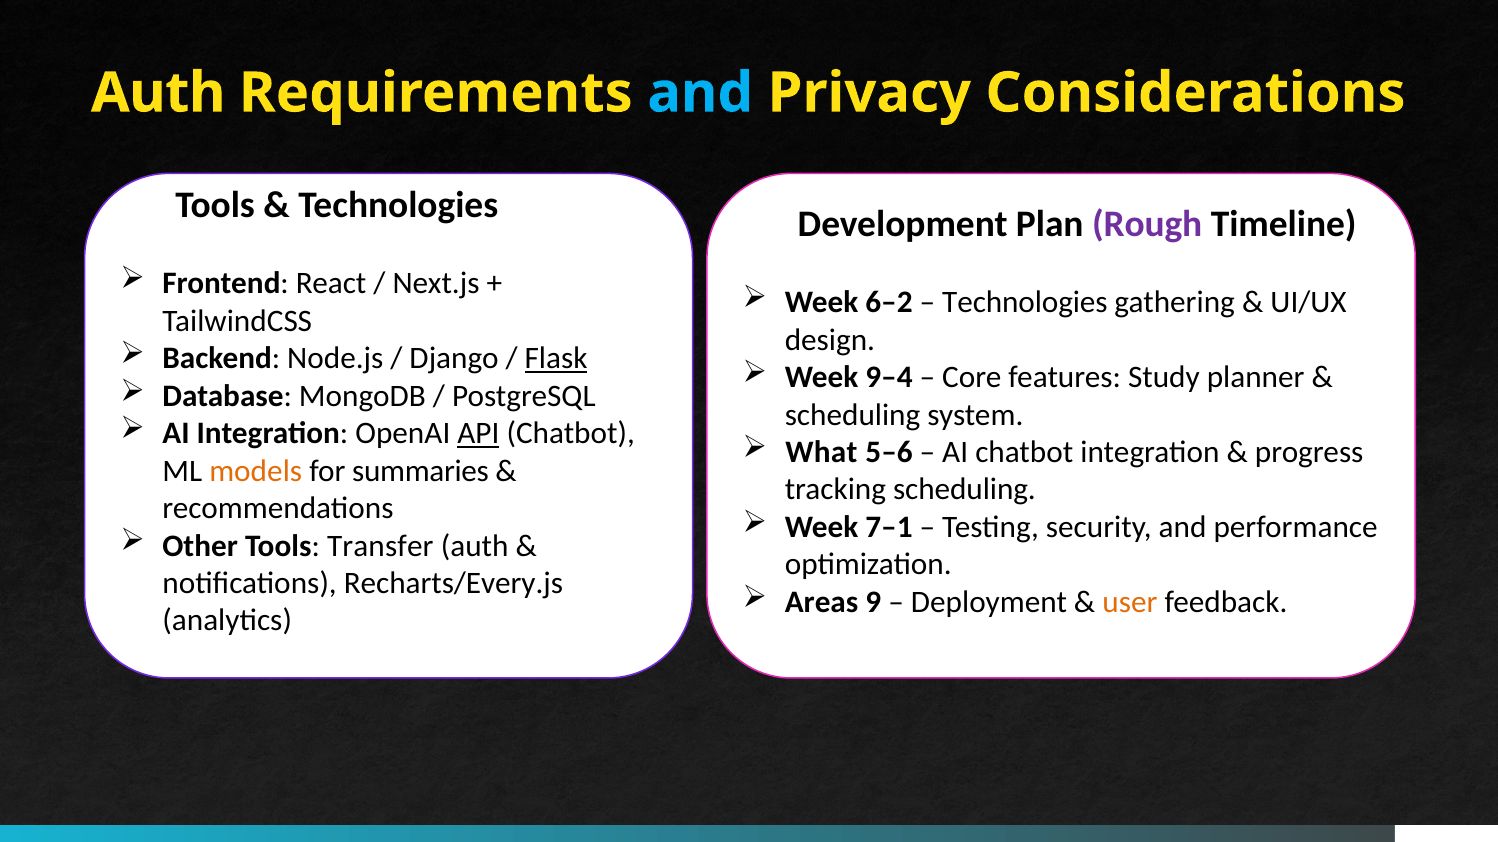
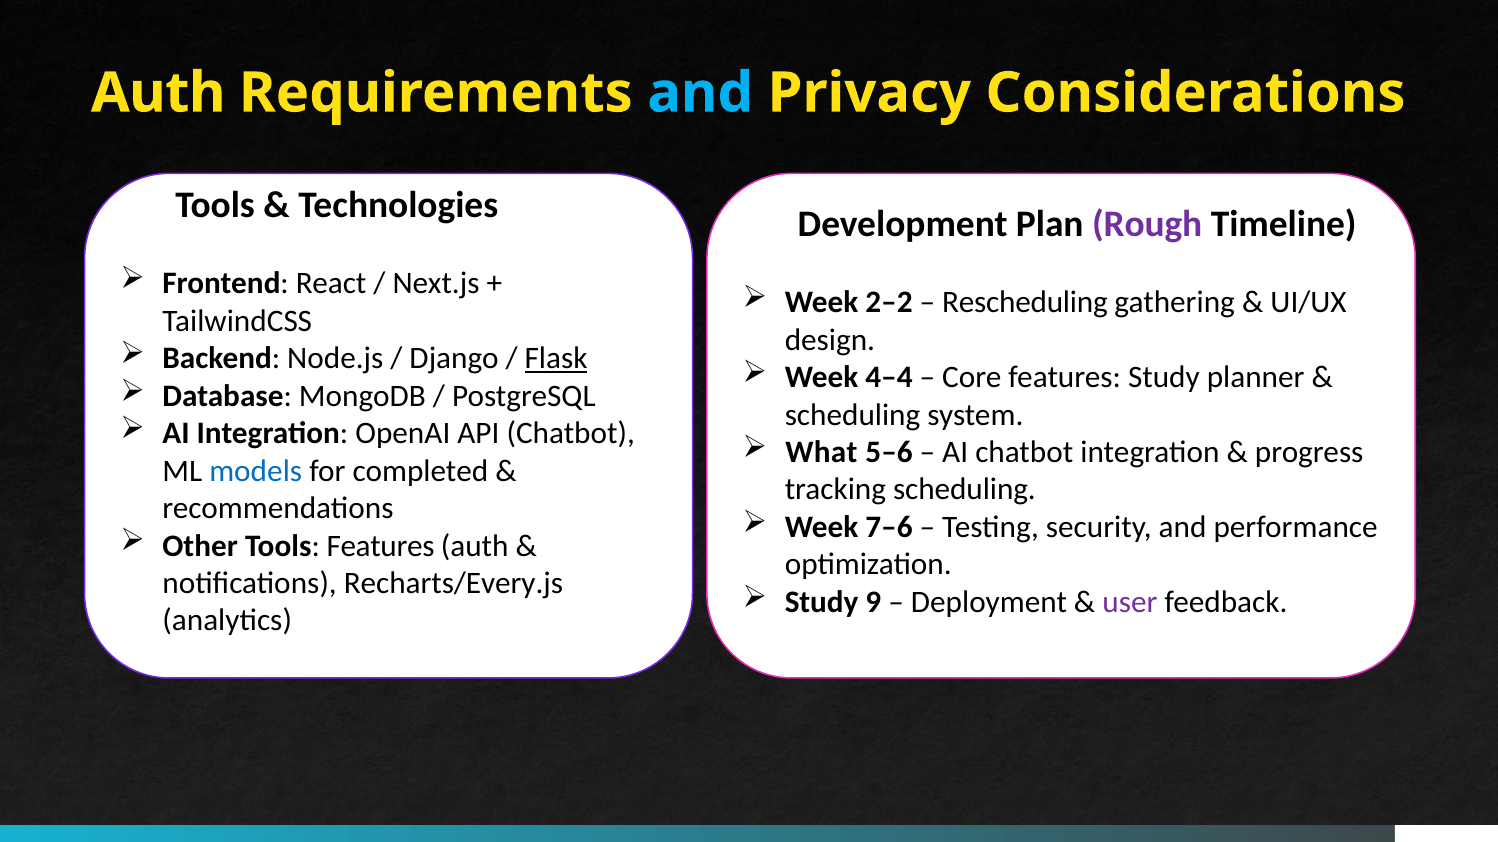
6–2: 6–2 -> 2–2
Technologies at (1025, 303): Technologies -> Rescheduling
9–4: 9–4 -> 4–4
API underline: present -> none
models colour: orange -> blue
summaries: summaries -> completed
7–1: 7–1 -> 7–6
Tools Transfer: Transfer -> Features
Areas at (822, 602): Areas -> Study
user colour: orange -> purple
